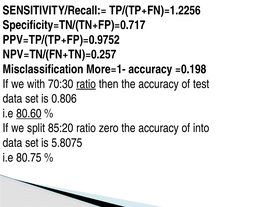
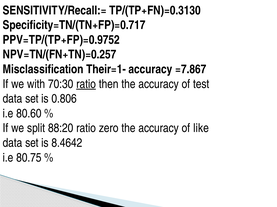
TP/(TP+FN)=1.2256: TP/(TP+FN)=1.2256 -> TP/(TP+FN)=0.3130
More=1-: More=1- -> Their=1-
=0.198: =0.198 -> =7.867
80.60 underline: present -> none
85:20: 85:20 -> 88:20
into: into -> like
5.8075: 5.8075 -> 8.4642
